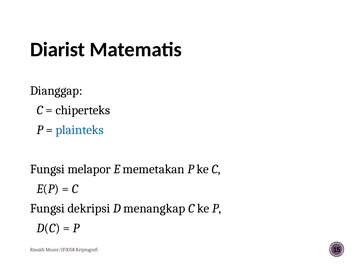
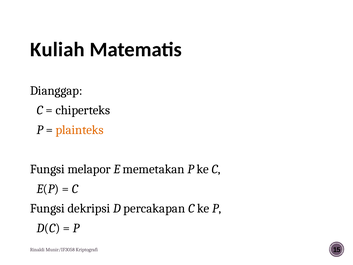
Diarist: Diarist -> Kuliah
plainteks colour: blue -> orange
menangkap: menangkap -> percakapan
